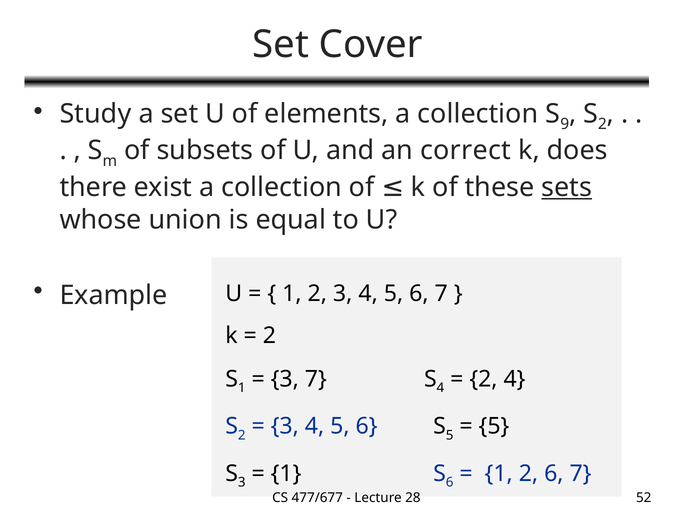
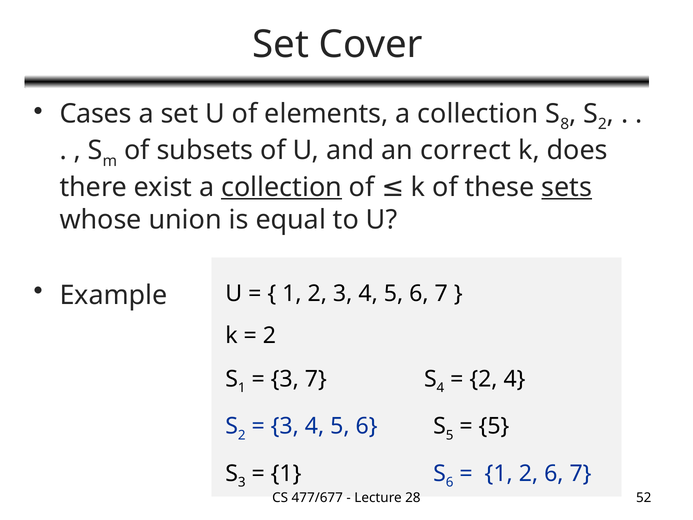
Study: Study -> Cases
9: 9 -> 8
collection at (282, 187) underline: none -> present
